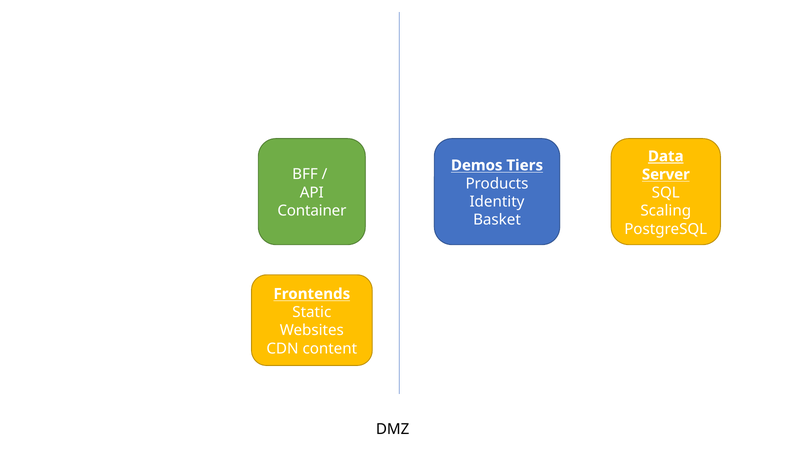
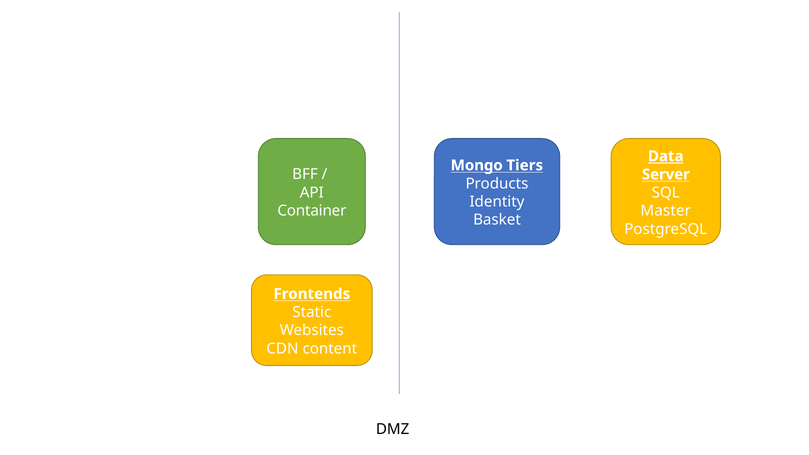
Demos: Demos -> Mongo
Scaling: Scaling -> Master
